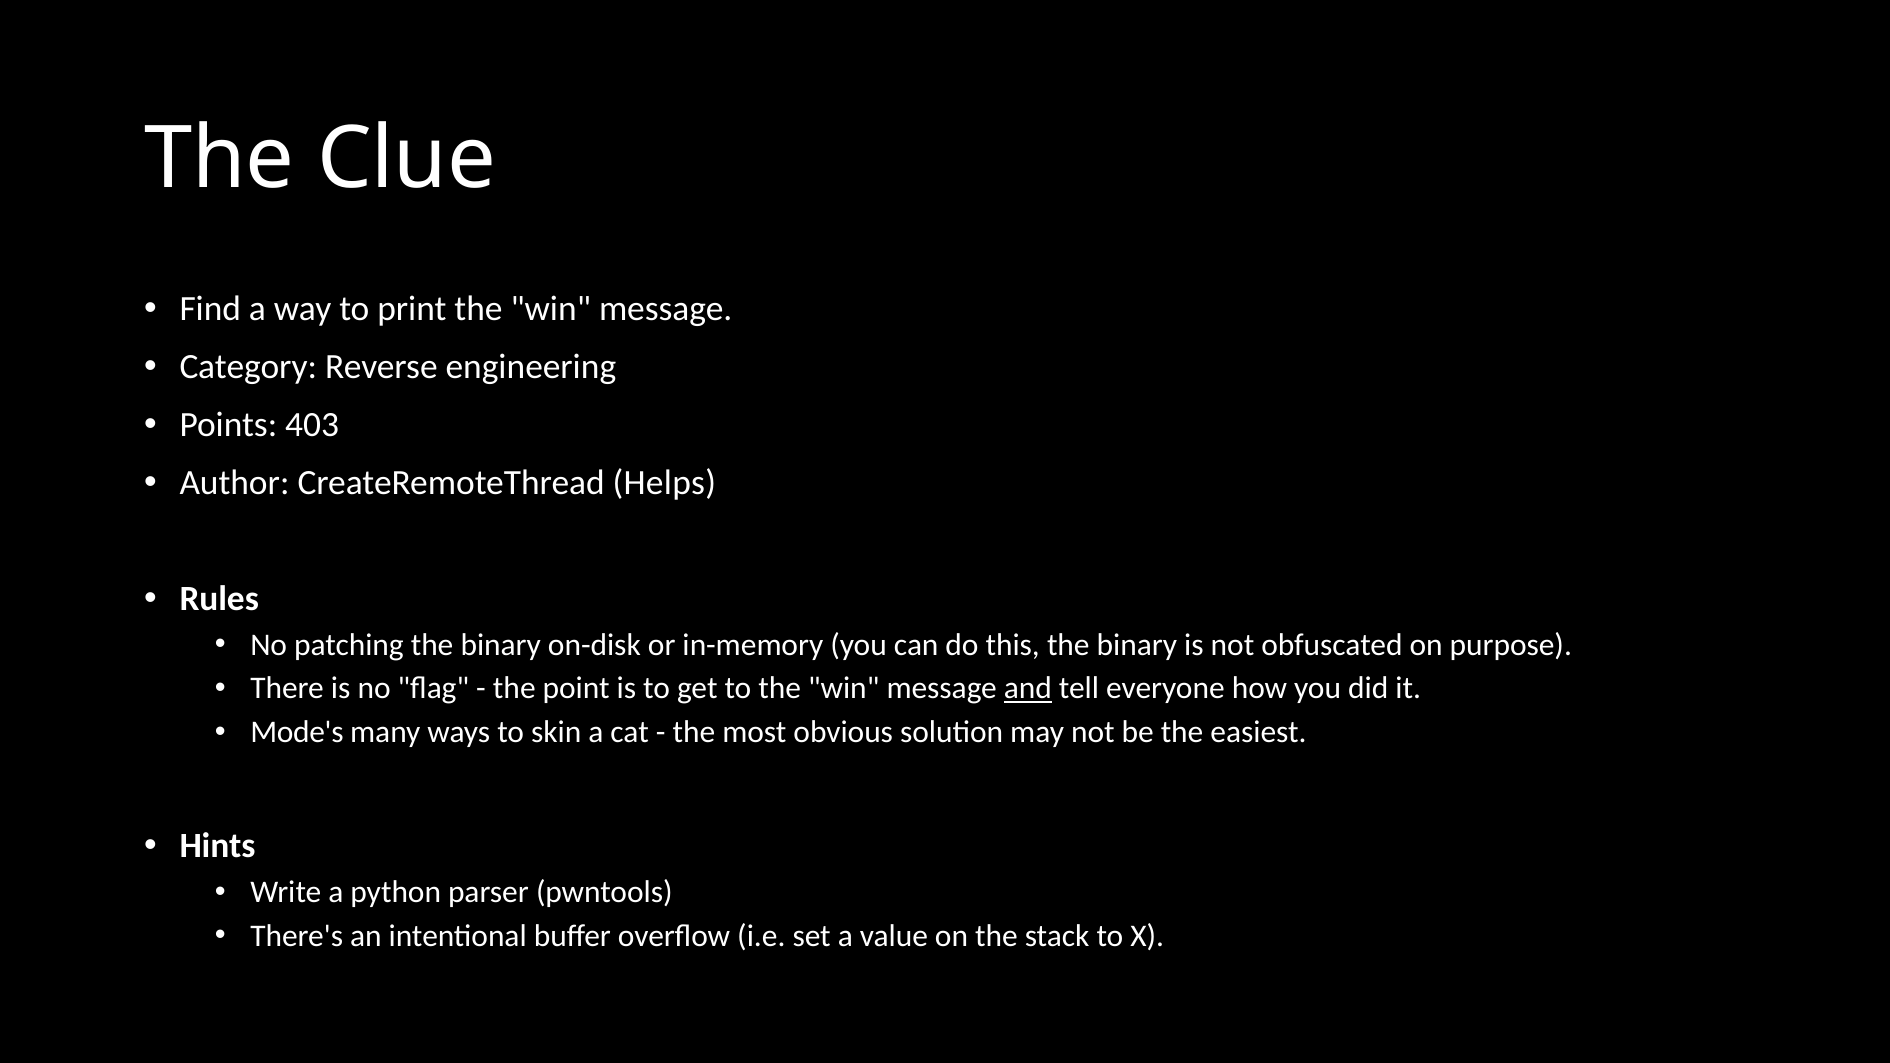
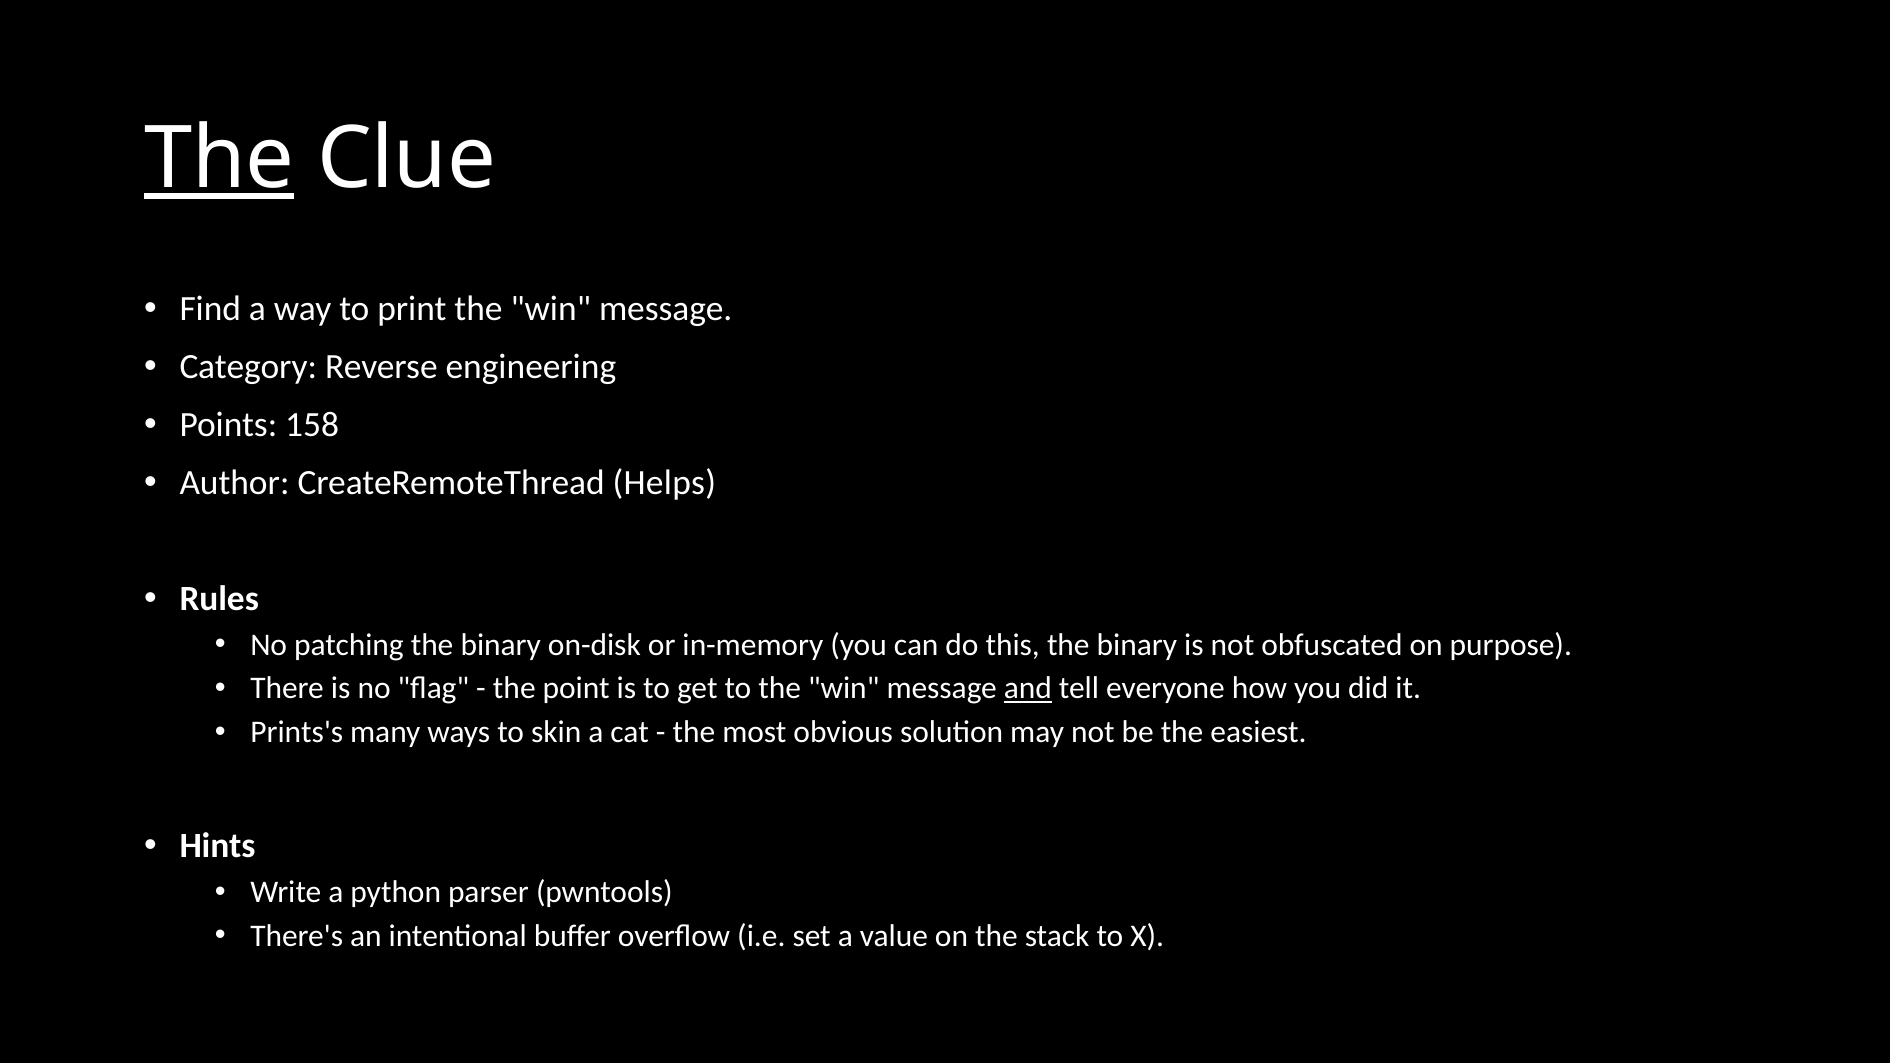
The at (219, 159) underline: none -> present
403: 403 -> 158
Mode's: Mode's -> Prints's
